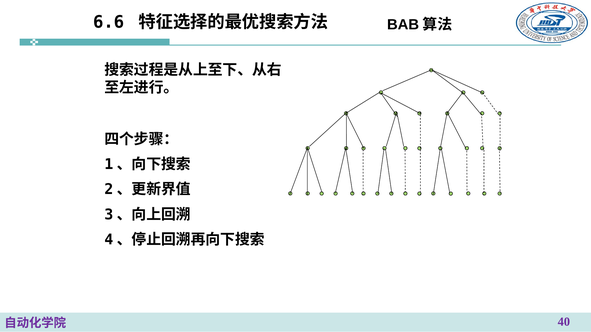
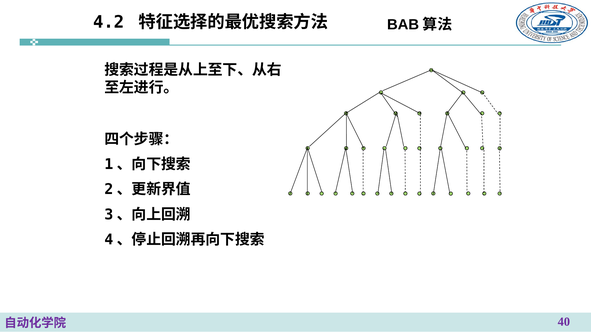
6.6: 6.6 -> 4.2
